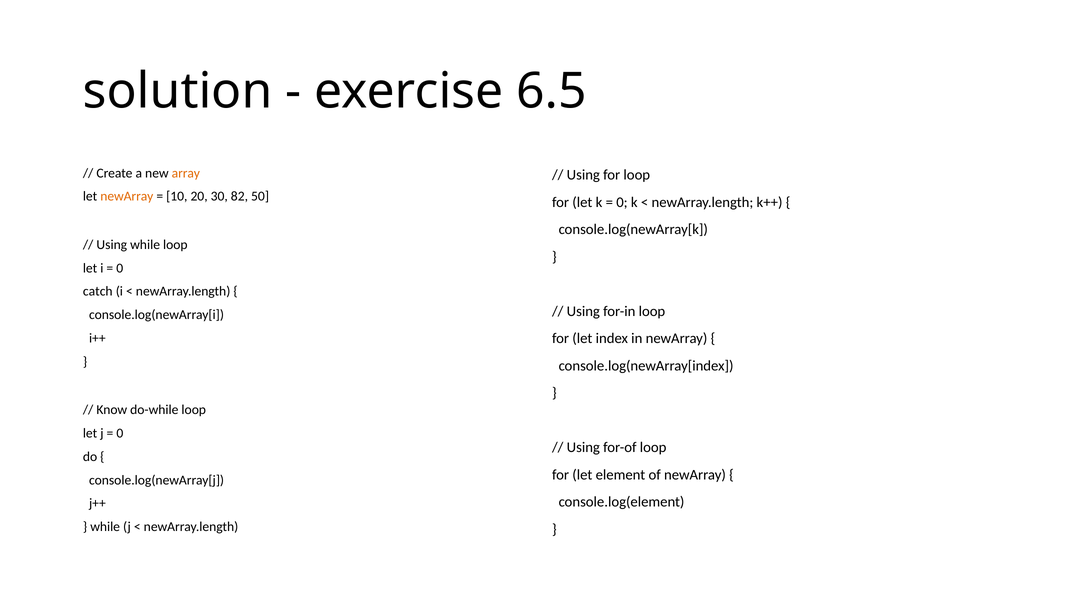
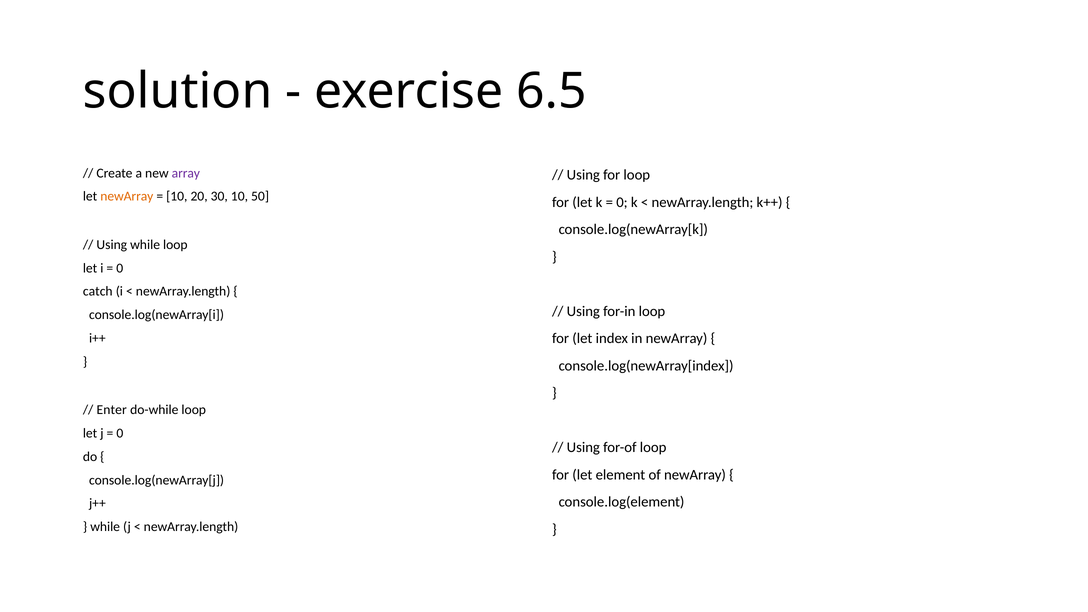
array colour: orange -> purple
30 82: 82 -> 10
Know: Know -> Enter
